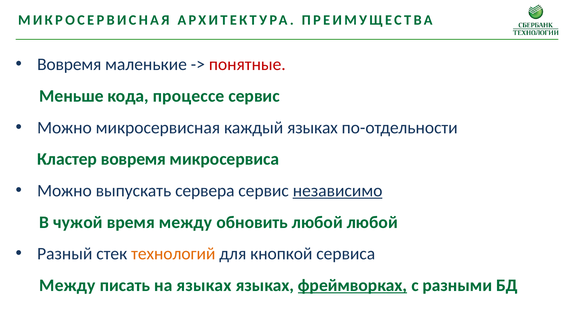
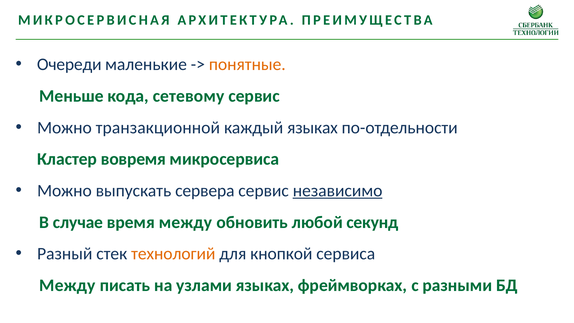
Вовремя at (69, 64): Вовремя -> Очереди
понятные colour: red -> orange
процессе: процессе -> сетевому
Можно микросервисная: микросервисная -> транзакционной
чужой: чужой -> случае
любой любой: любой -> секунд
на языках: языках -> узлами
фреймворках underline: present -> none
